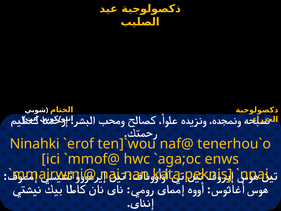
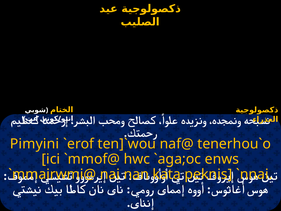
Ninahki: Ninahki -> Pimyini
